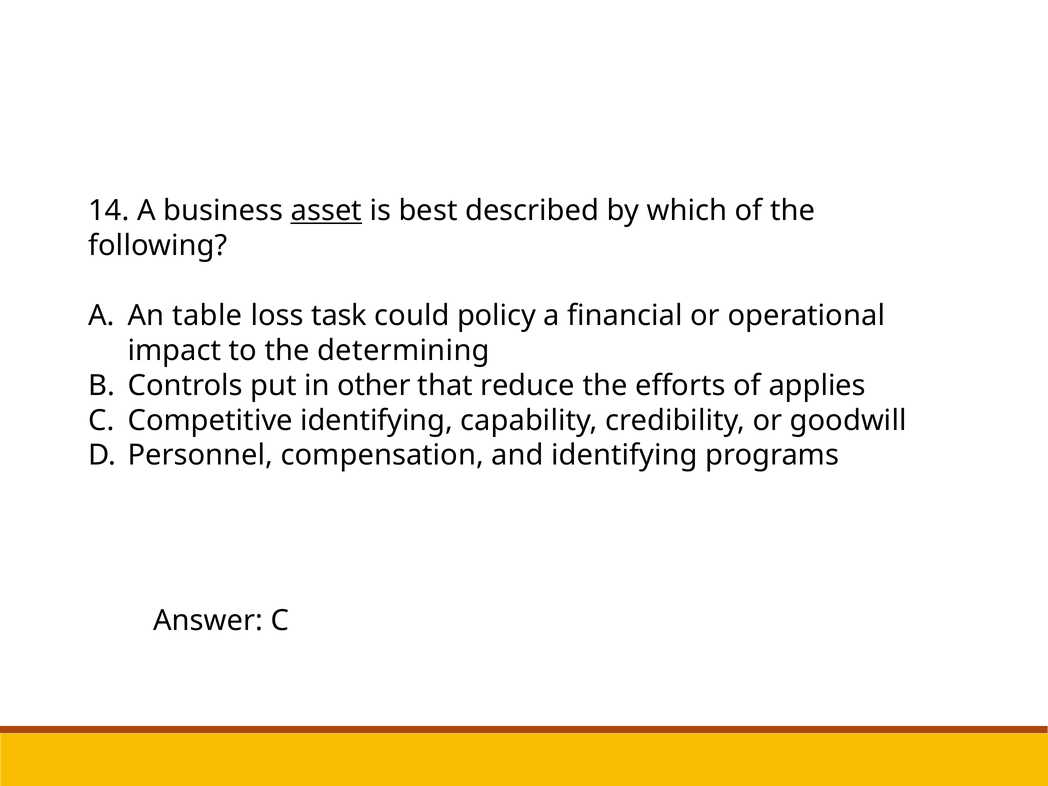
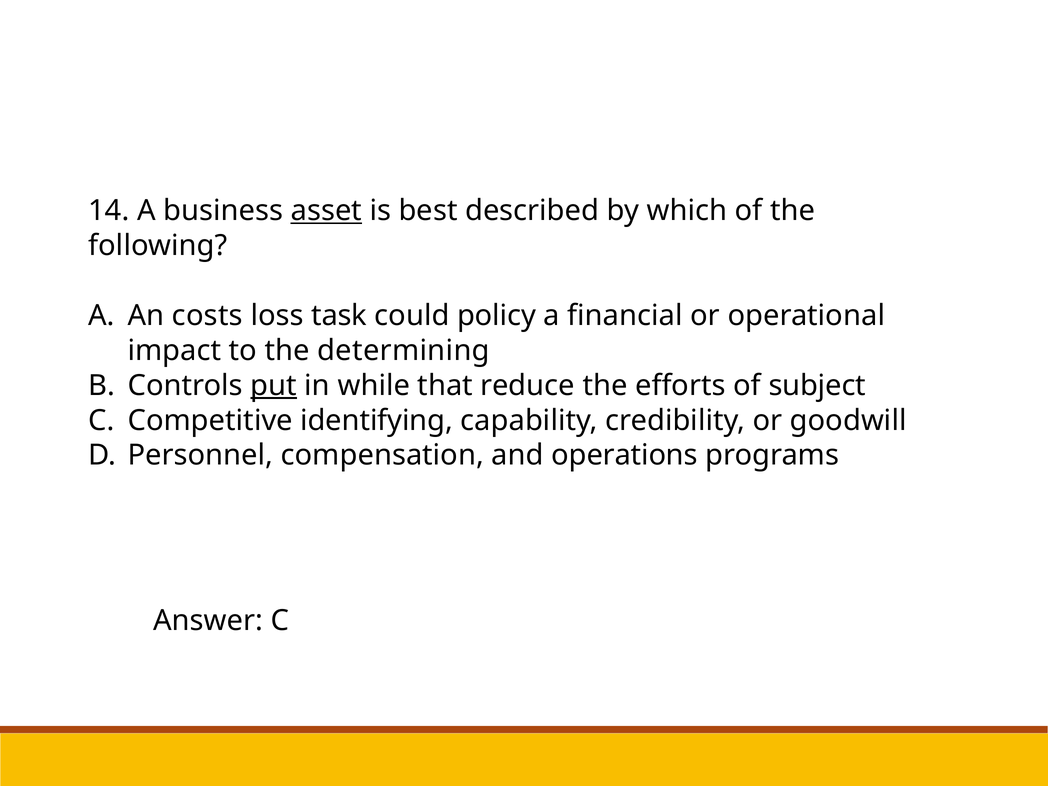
table: table -> costs
put underline: none -> present
other: other -> while
applies: applies -> subject
and identifying: identifying -> operations
